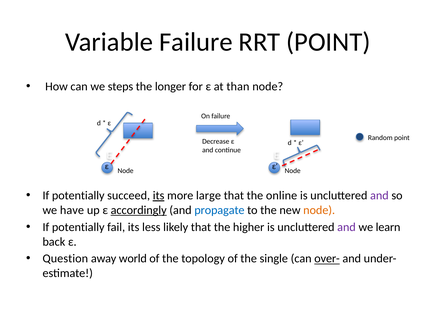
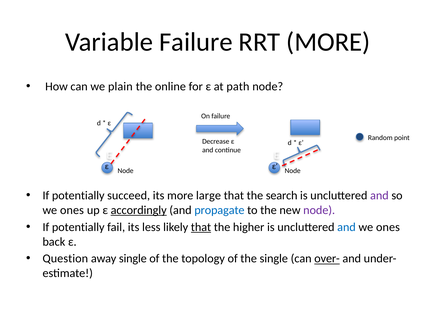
RRT POINT: POINT -> MORE
steps: steps -> plain
longer: longer -> online
than: than -> path
its at (159, 196) underline: present -> none
online: online -> search
have at (72, 210): have -> ones
node at (319, 210) colour: orange -> purple
that at (201, 227) underline: none -> present
and at (346, 227) colour: purple -> blue
learn at (388, 227): learn -> ones
away world: world -> single
